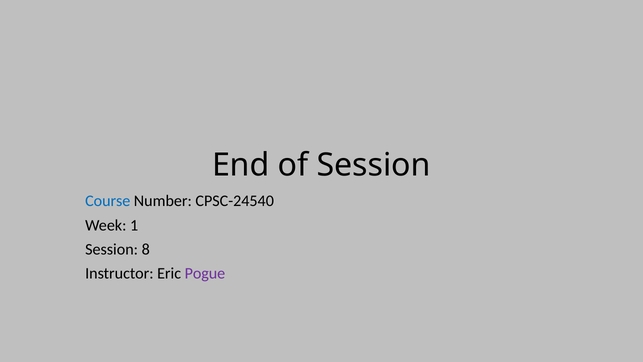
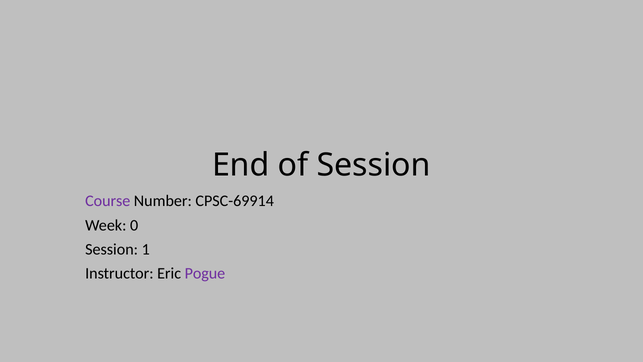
Course colour: blue -> purple
CPSC-24540: CPSC-24540 -> CPSC-69914
1: 1 -> 0
8: 8 -> 1
